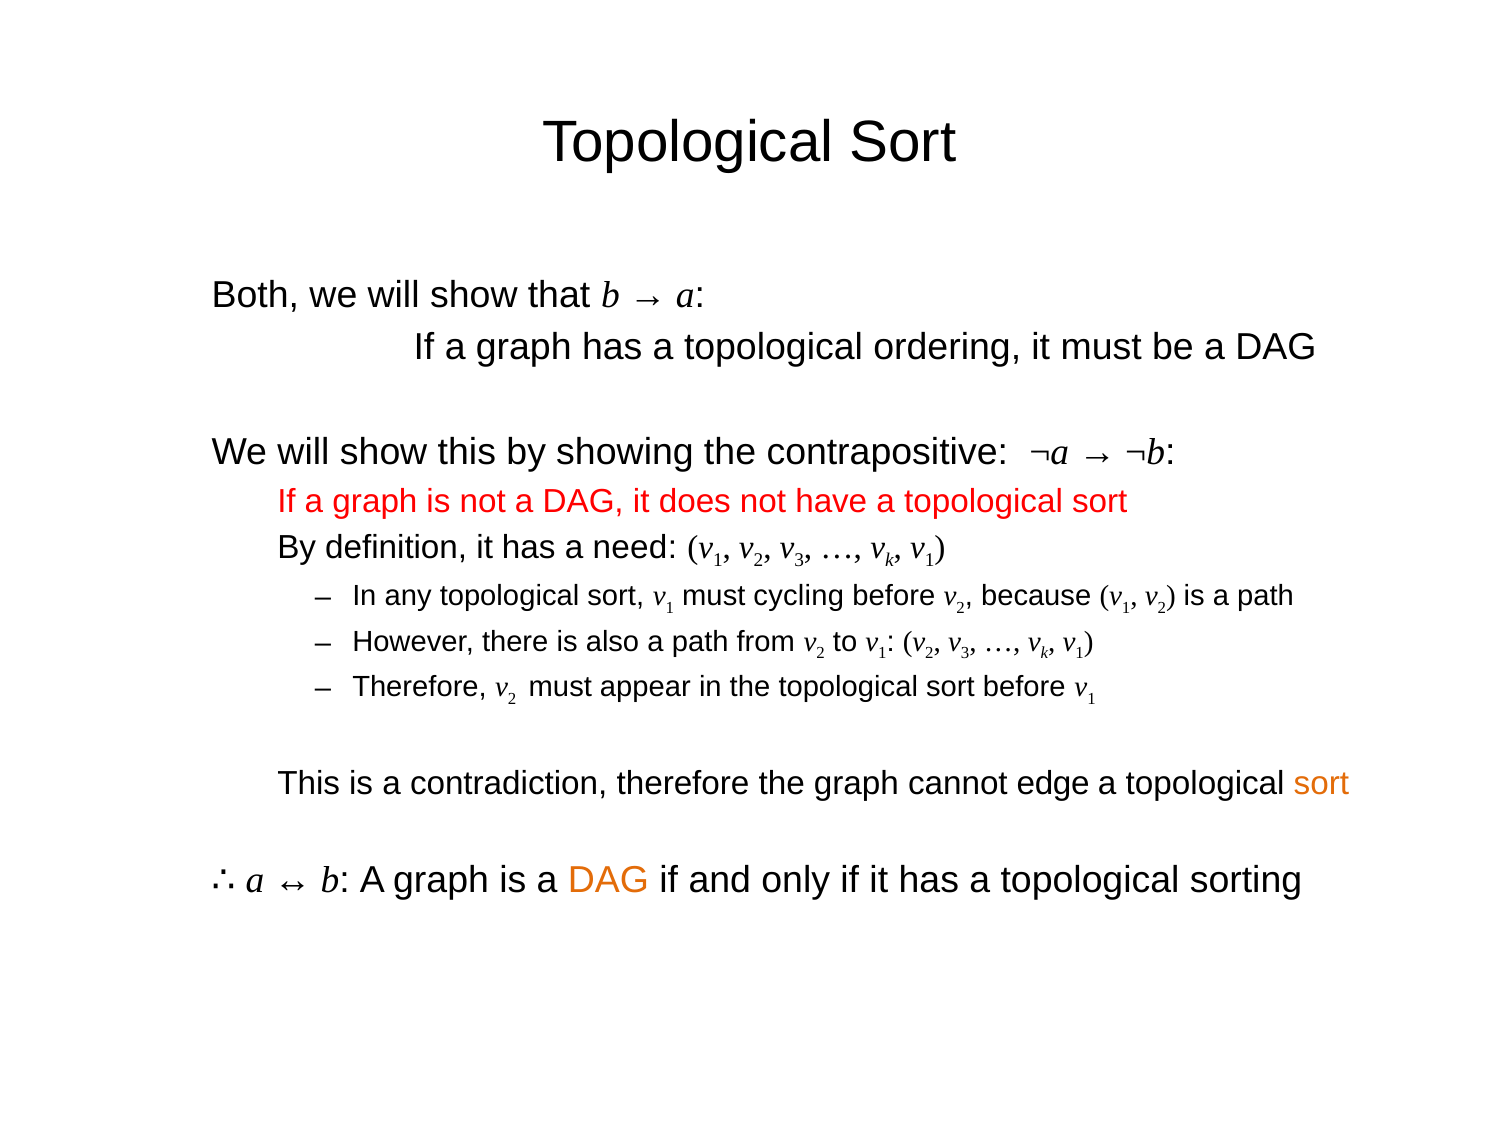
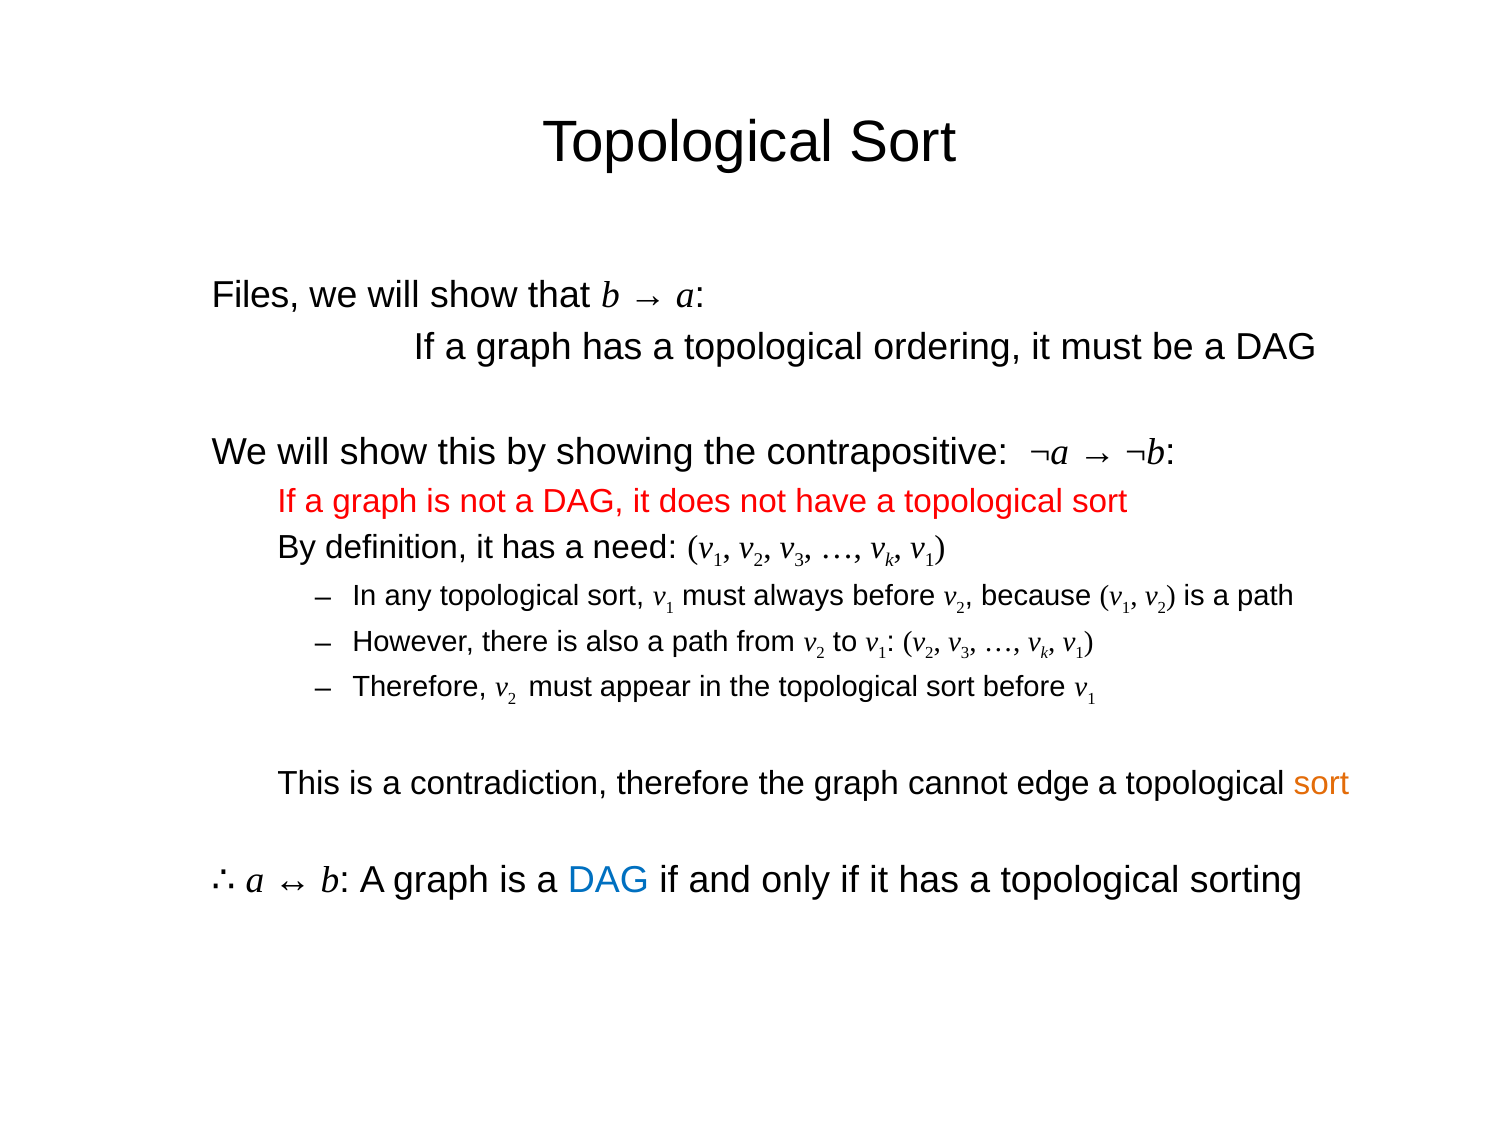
Both: Both -> Files
cycling: cycling -> always
DAG at (608, 880) colour: orange -> blue
